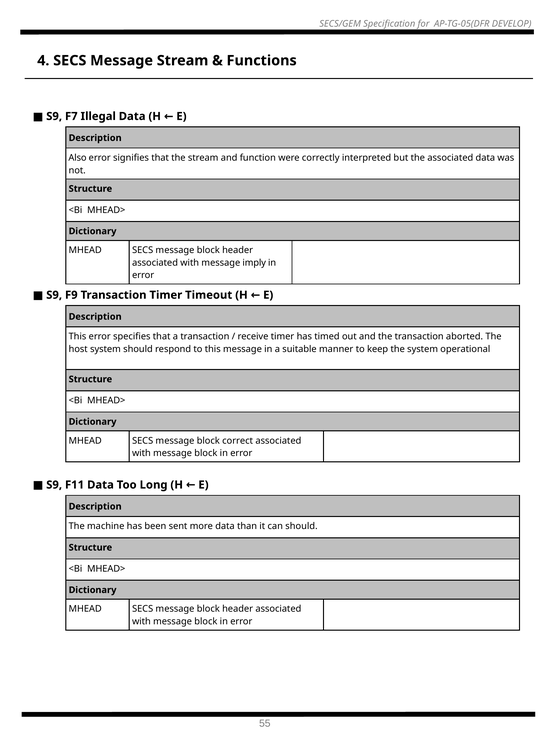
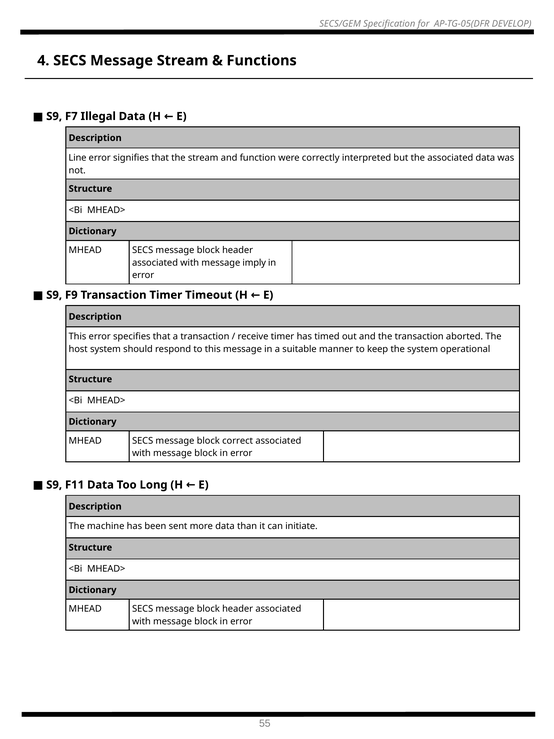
Also: Also -> Line
can should: should -> initiate
